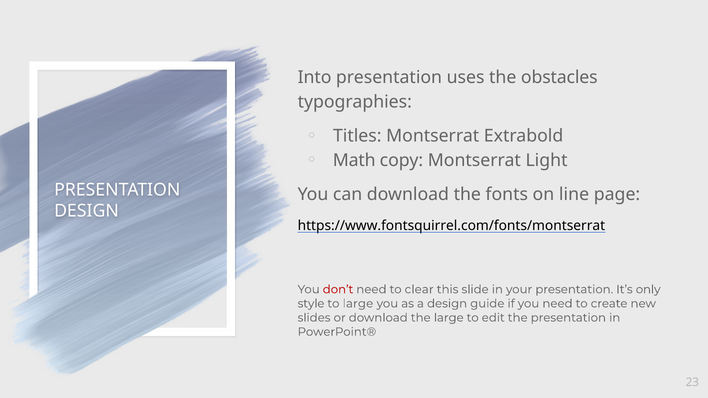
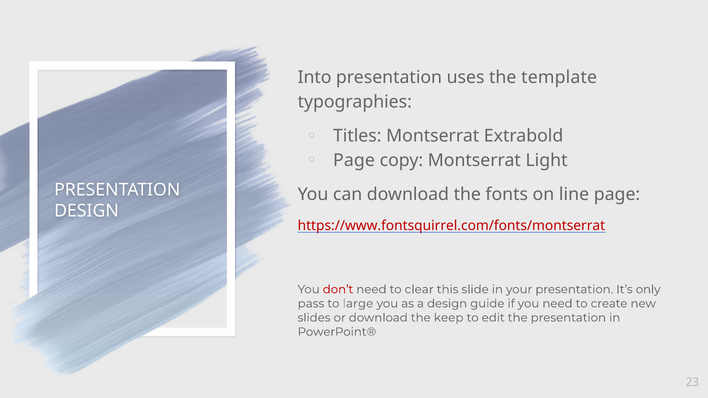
obstacles: obstacles -> template
Math at (354, 160): Math -> Page
https://www.fontsquirrel.com/fonts/montserrat colour: black -> red
style: style -> pass
the large: large -> keep
